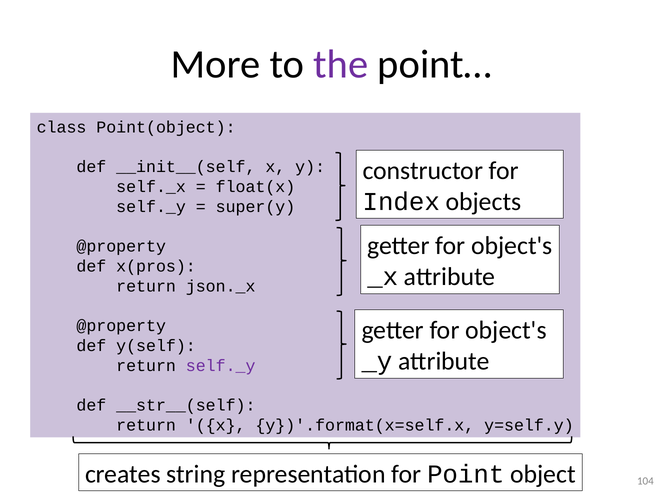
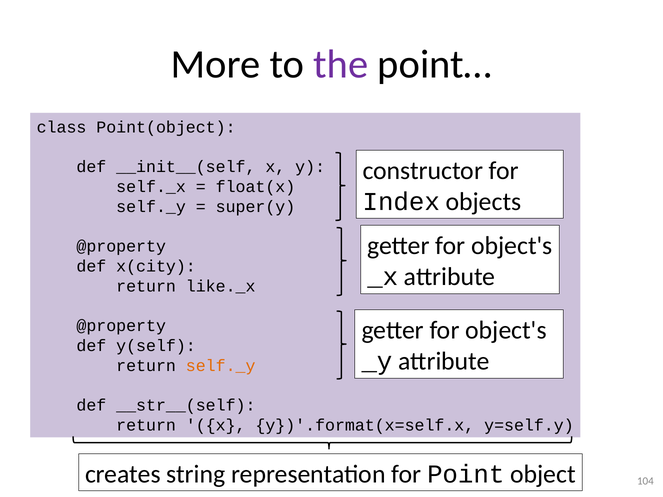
x(pros: x(pros -> x(city
json._x: json._x -> like._x
self._y at (221, 366) colour: purple -> orange
